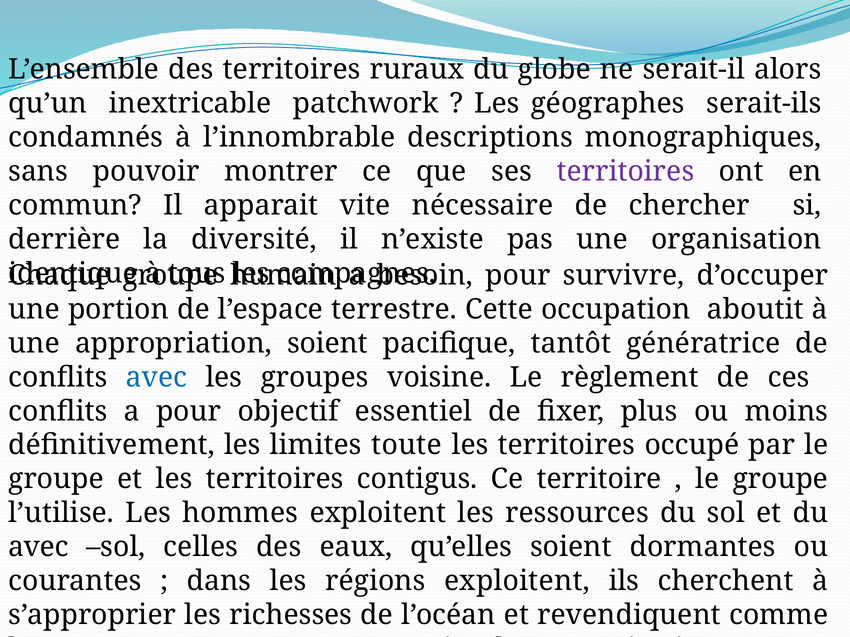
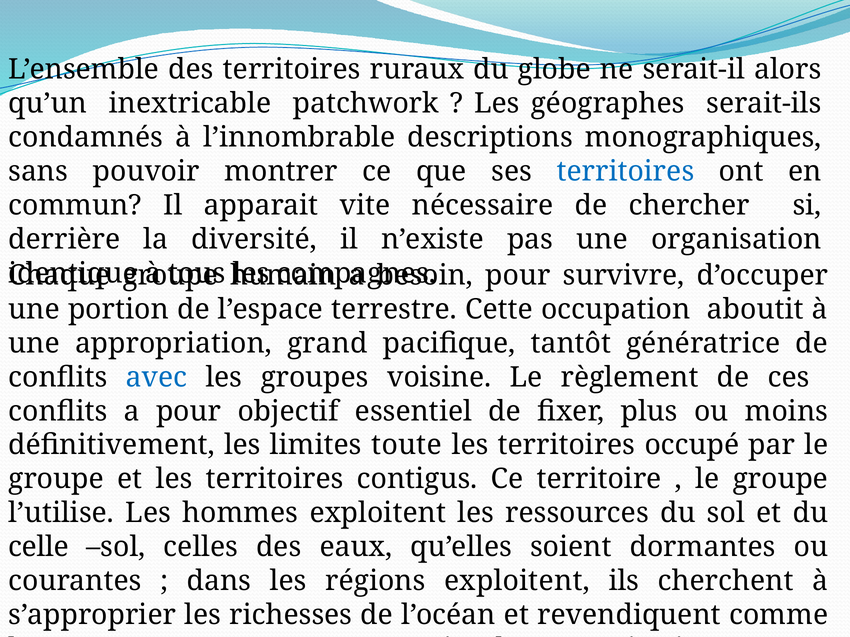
territoires at (625, 172) colour: purple -> blue
appropriation soient: soient -> grand
avec at (38, 547): avec -> celle
